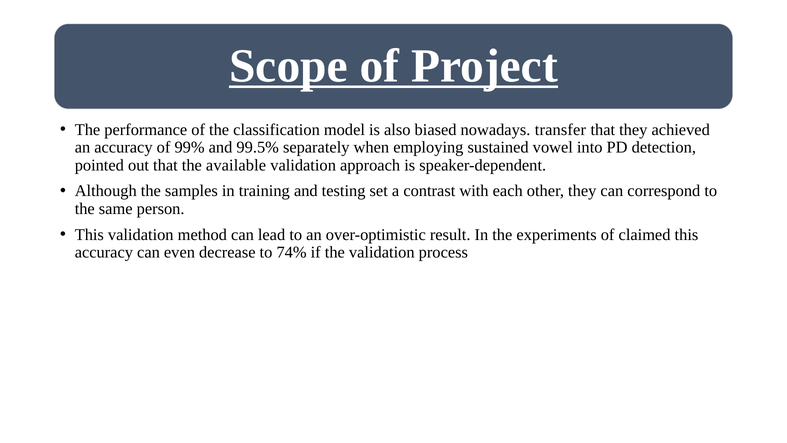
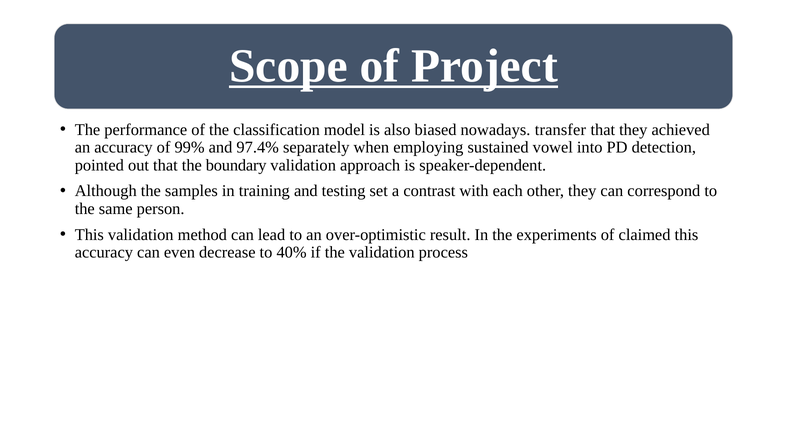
99.5%: 99.5% -> 97.4%
available: available -> boundary
74%: 74% -> 40%
